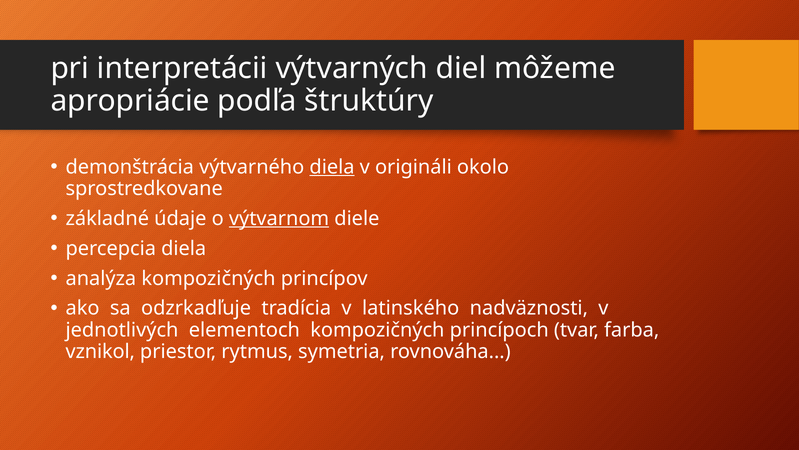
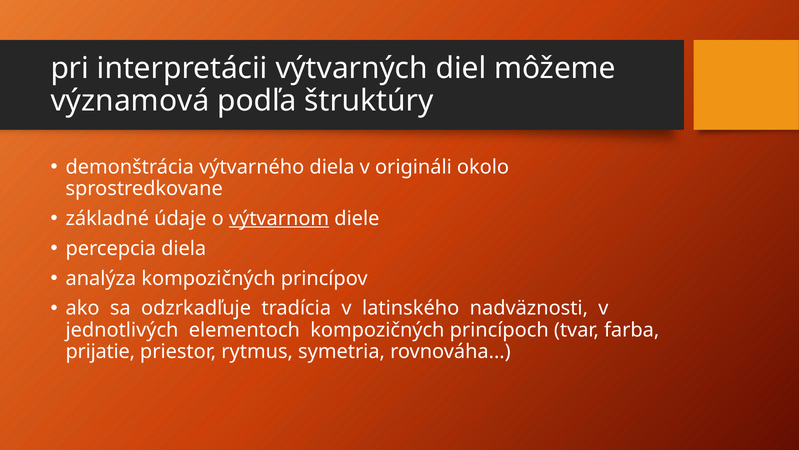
apropriácie: apropriácie -> významová
diela at (332, 167) underline: present -> none
vznikol: vznikol -> prijatie
